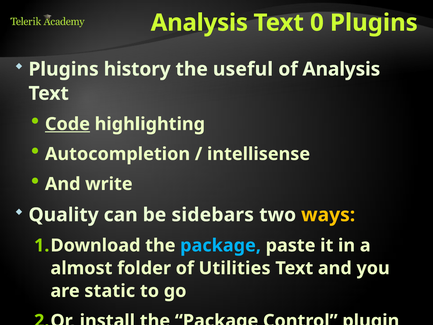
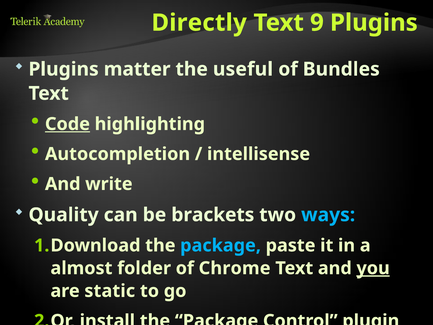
Analysis at (199, 23): Analysis -> Directly
0: 0 -> 9
history: history -> matter
of Analysis: Analysis -> Bundles
sidebars: sidebars -> brackets
ways colour: yellow -> light blue
Utilities: Utilities -> Chrome
you underline: none -> present
